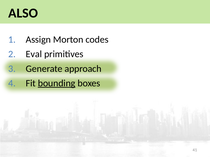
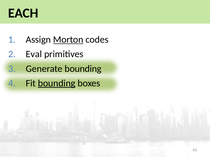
ALSO: ALSO -> EACH
Morton underline: none -> present
Generate approach: approach -> bounding
